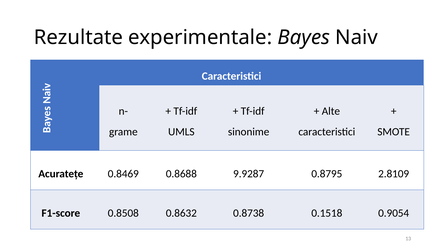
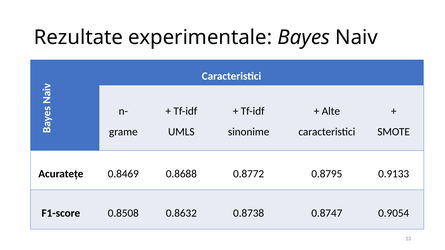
9.9287: 9.9287 -> 0.8772
2.8109: 2.8109 -> 0.9133
0.1518: 0.1518 -> 0.8747
